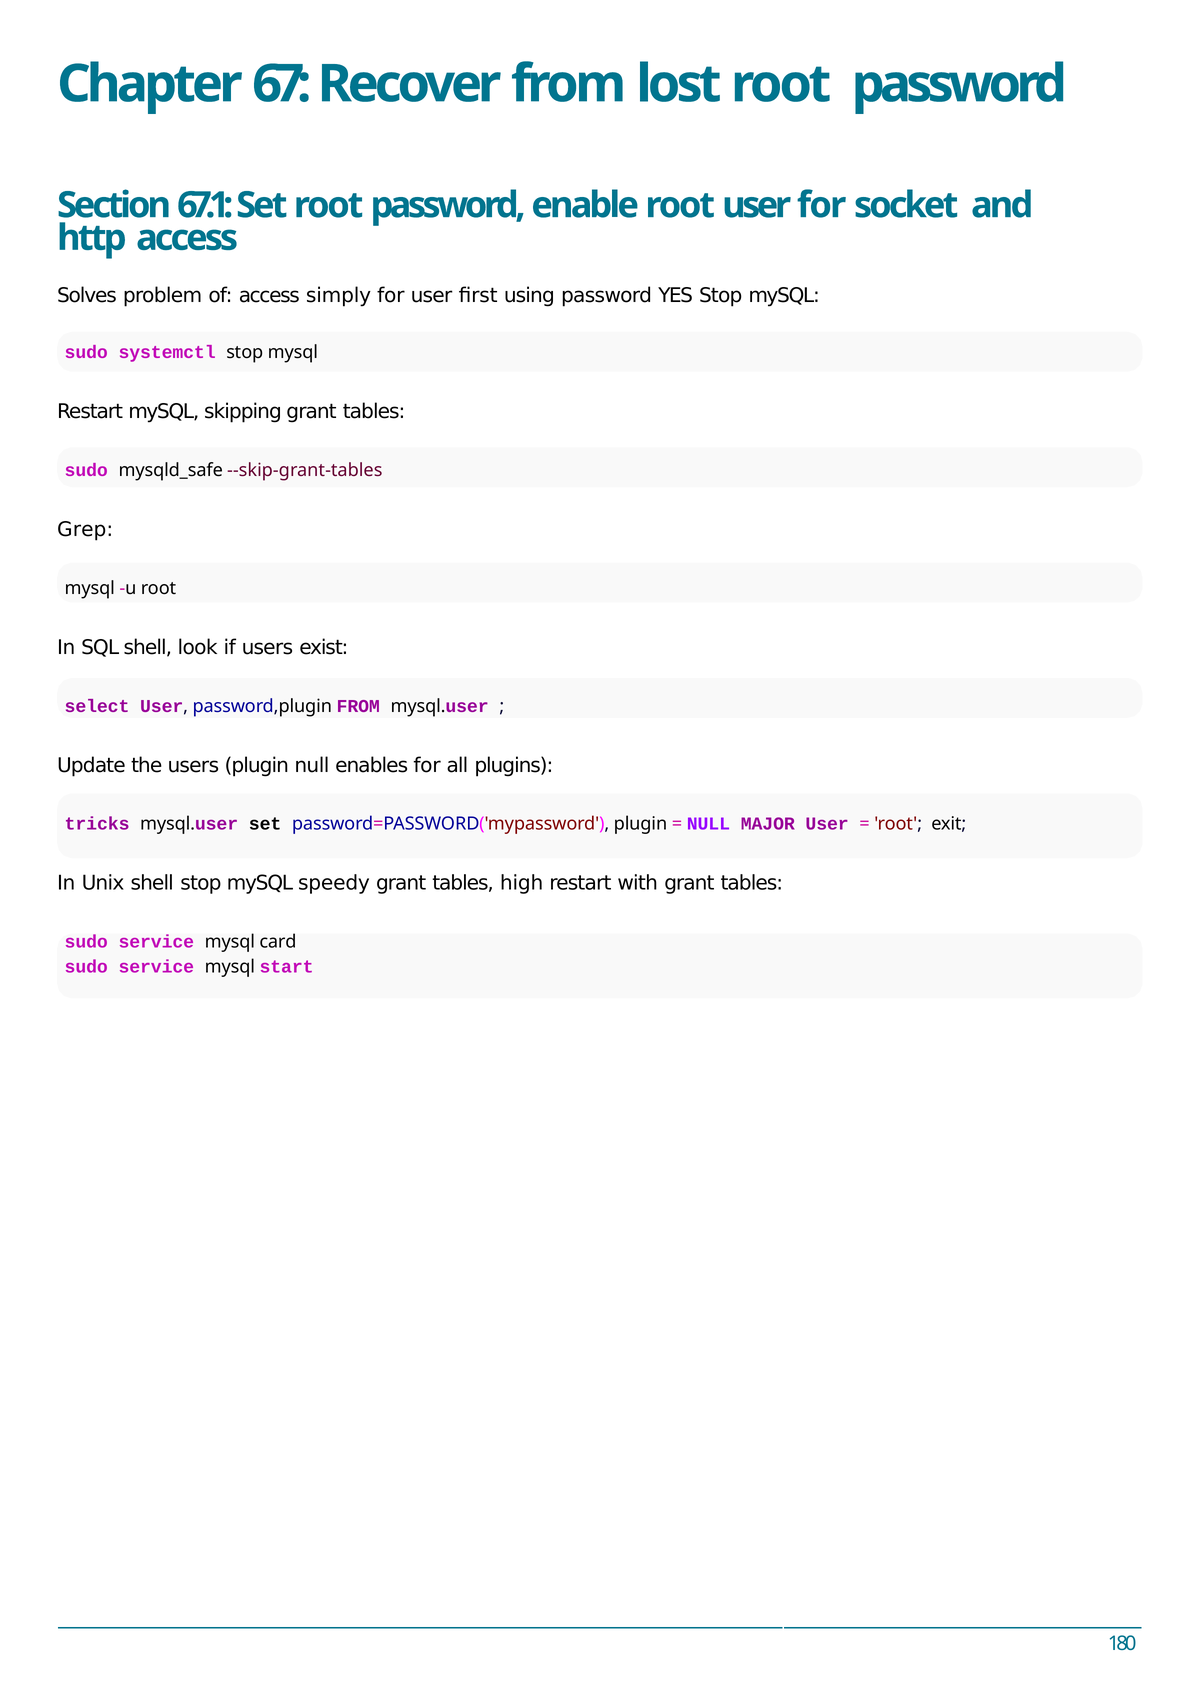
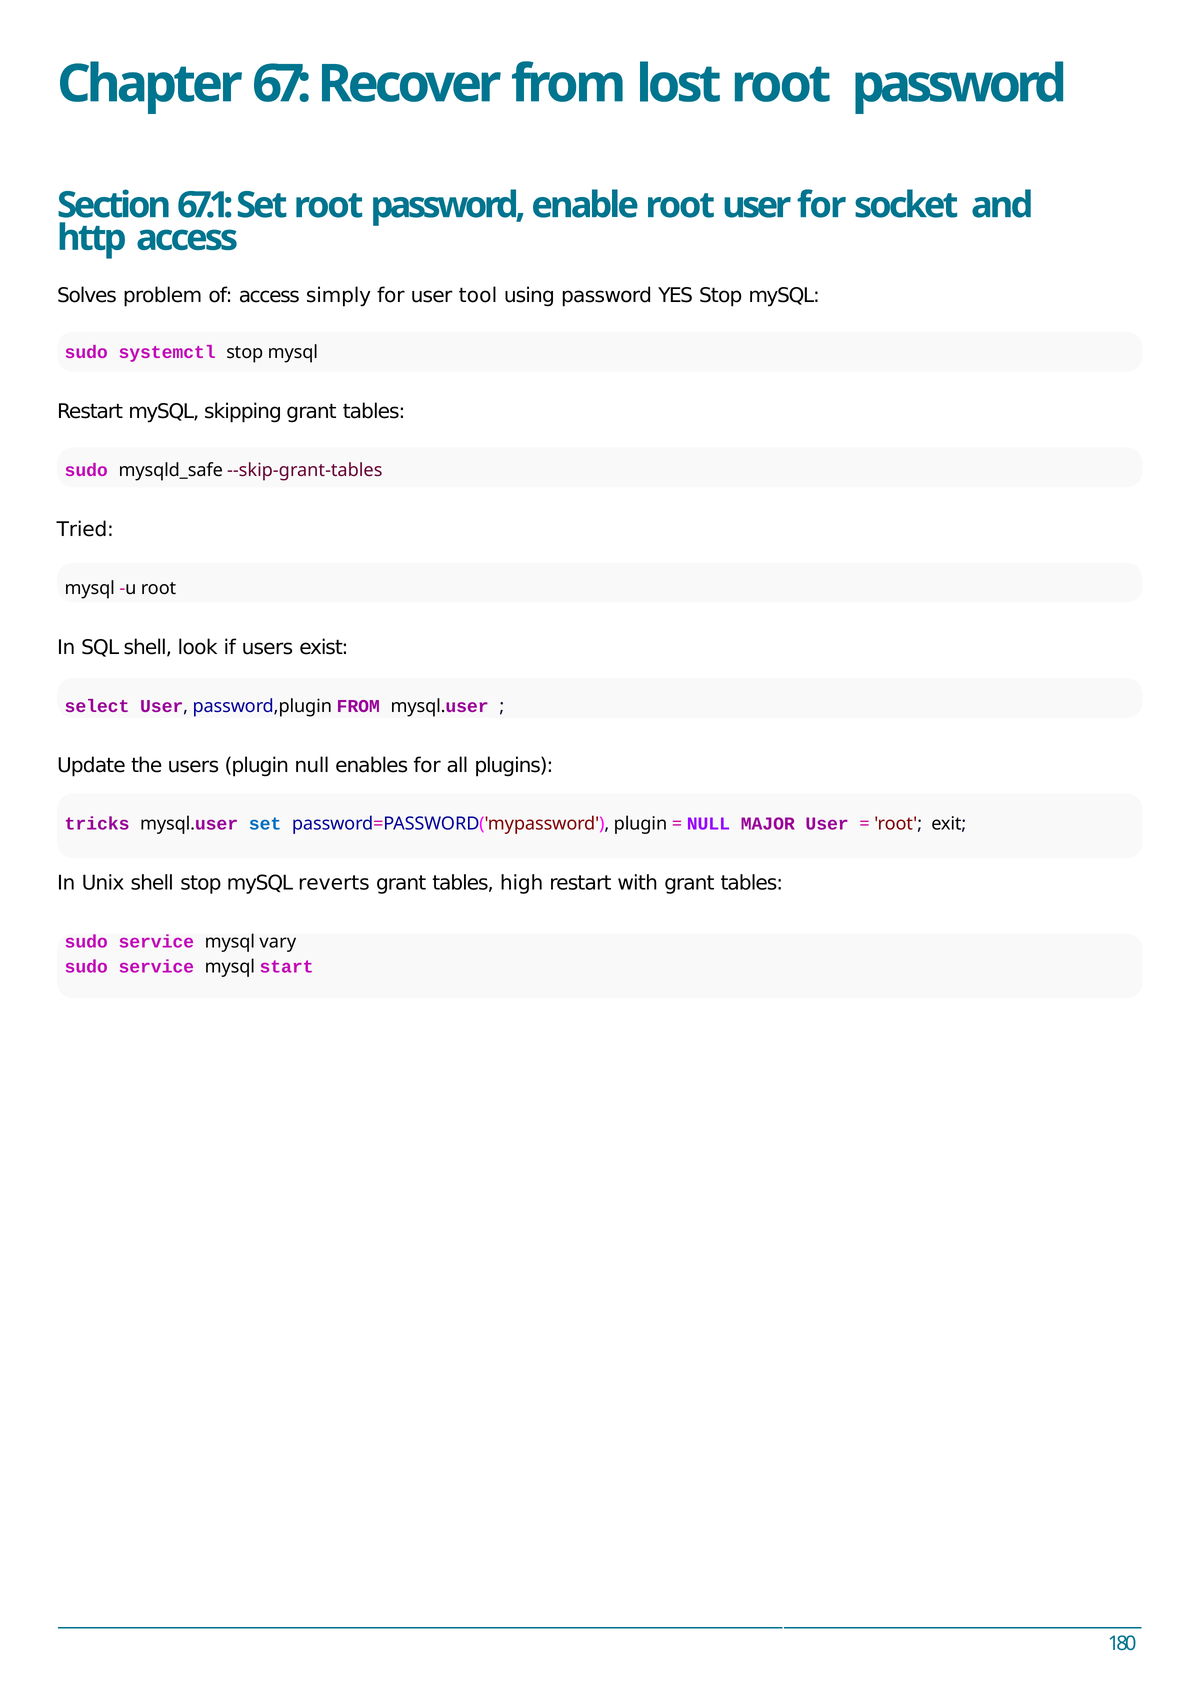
ﬁrst: ﬁrst -> tool
Grep: Grep -> Tried
set at (265, 824) colour: black -> blue
speedy: speedy -> reverts
card: card -> vary
